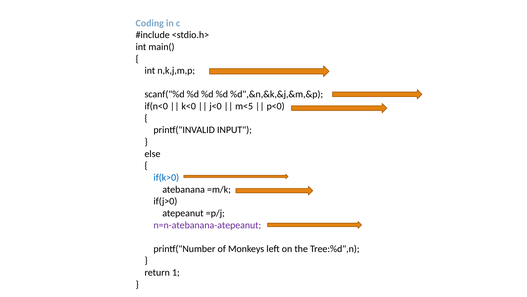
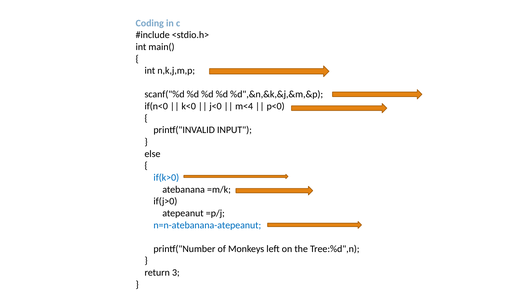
m<5: m<5 -> m<4
n=n-atebanana-atepeanut colour: purple -> blue
1: 1 -> 3
